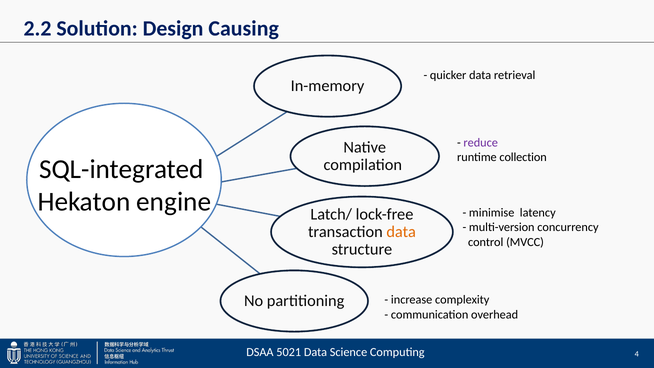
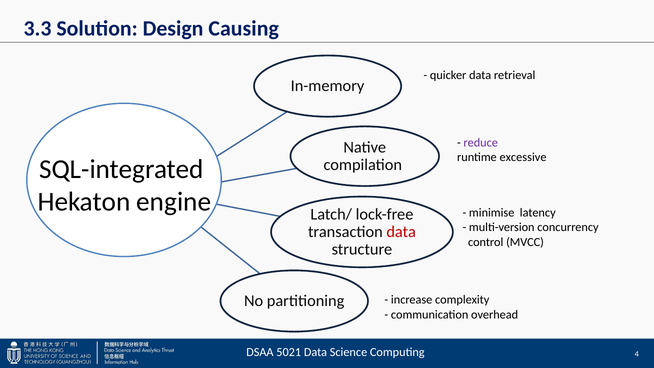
2.2: 2.2 -> 3.3
collection: collection -> excessive
data at (401, 232) colour: orange -> red
